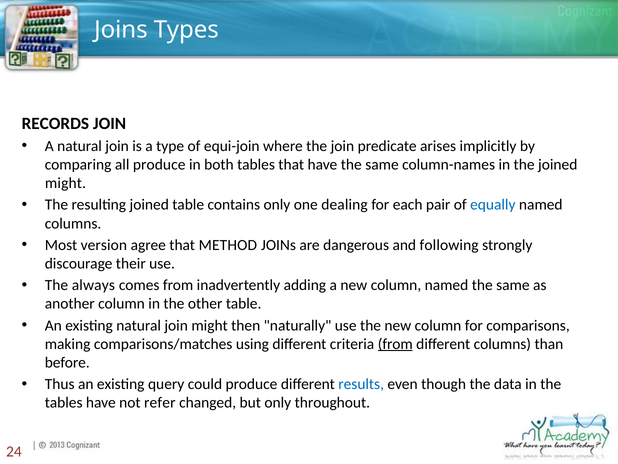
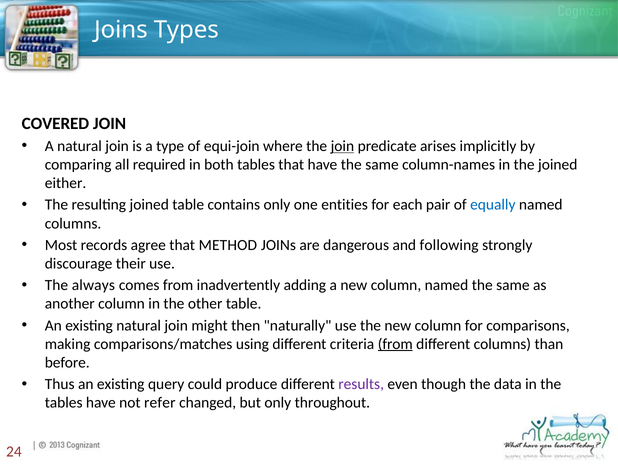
RECORDS: RECORDS -> COVERED
join at (342, 146) underline: none -> present
all produce: produce -> required
might at (66, 183): might -> either
dealing: dealing -> entities
version: version -> records
results colour: blue -> purple
